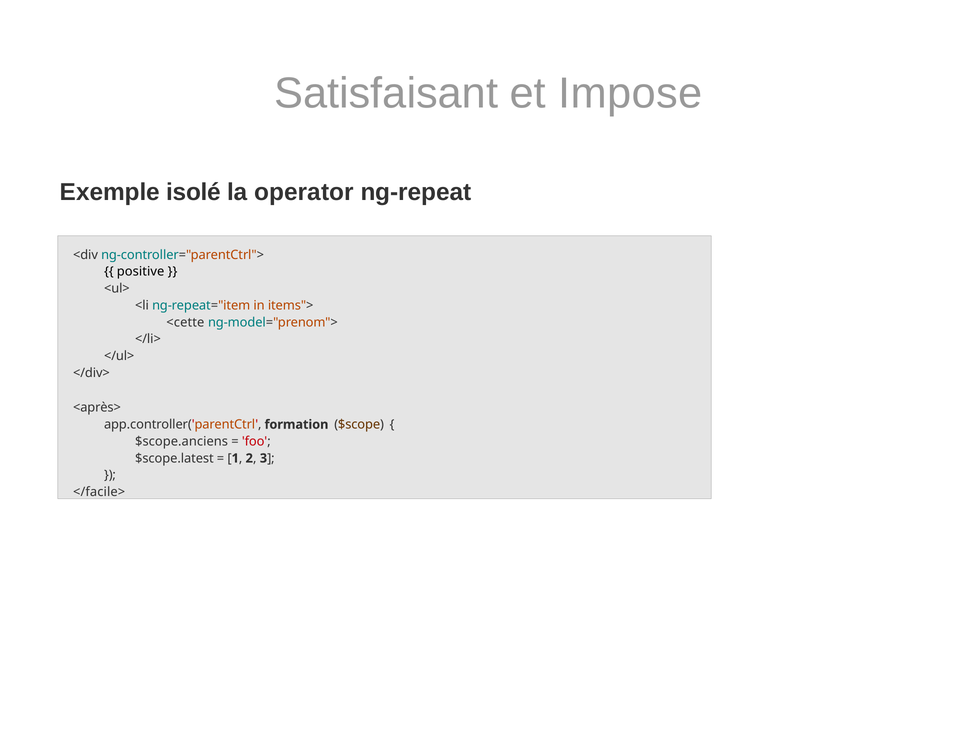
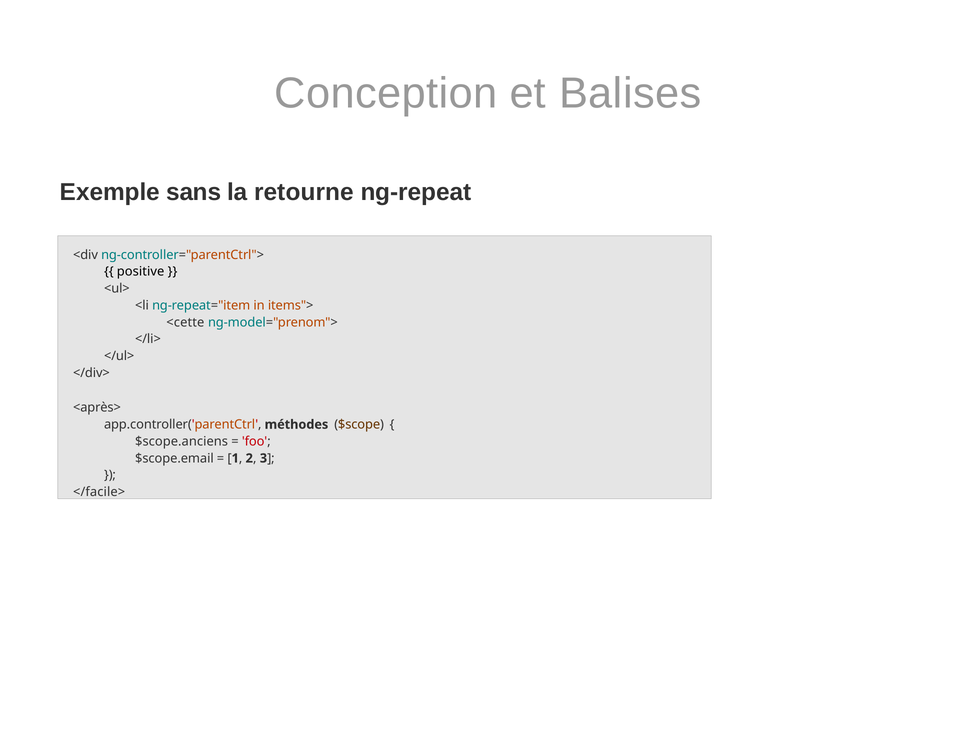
Satisfaisant: Satisfaisant -> Conception
Impose: Impose -> Balises
isolé: isolé -> sans
operator: operator -> retourne
formation: formation -> méthodes
$scope.latest: $scope.latest -> $scope.email
